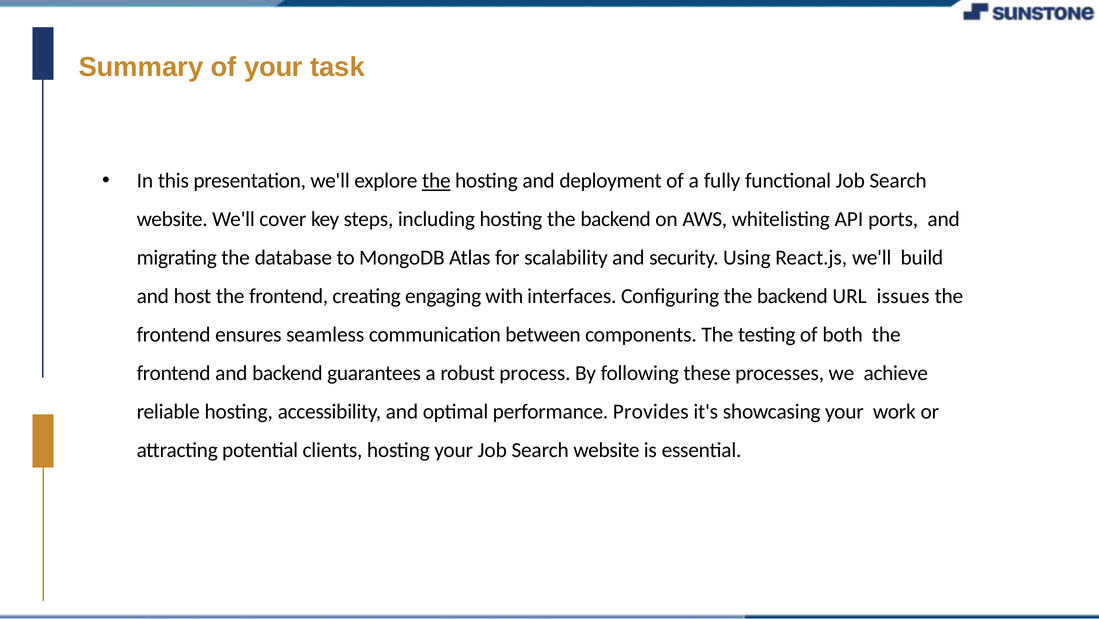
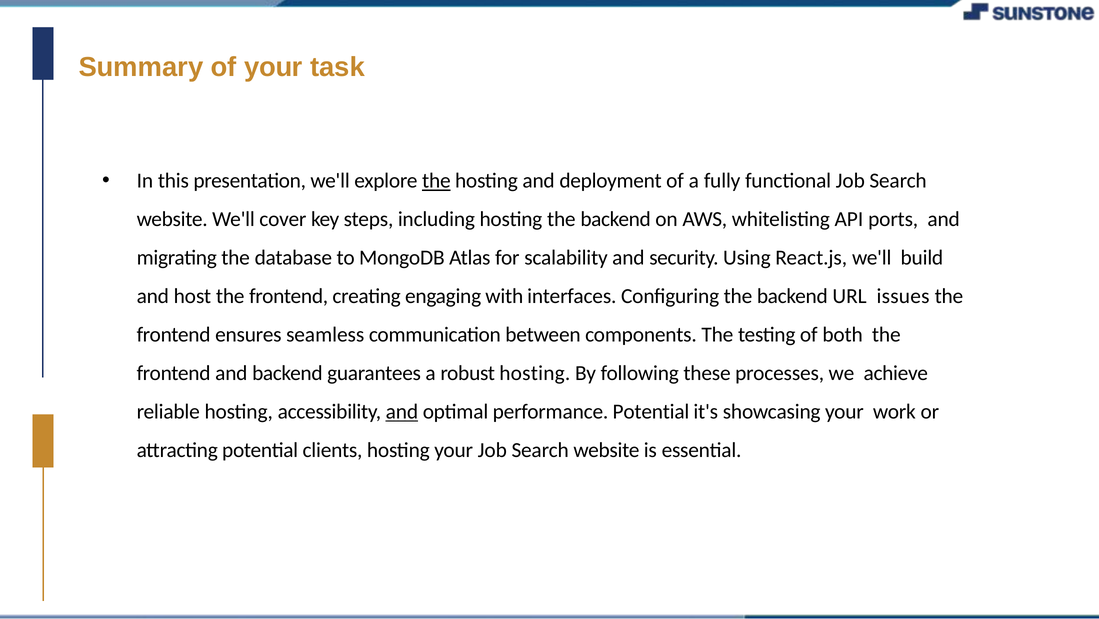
robust process: process -> hosting
and at (402, 412) underline: none -> present
performance Provides: Provides -> Potential
